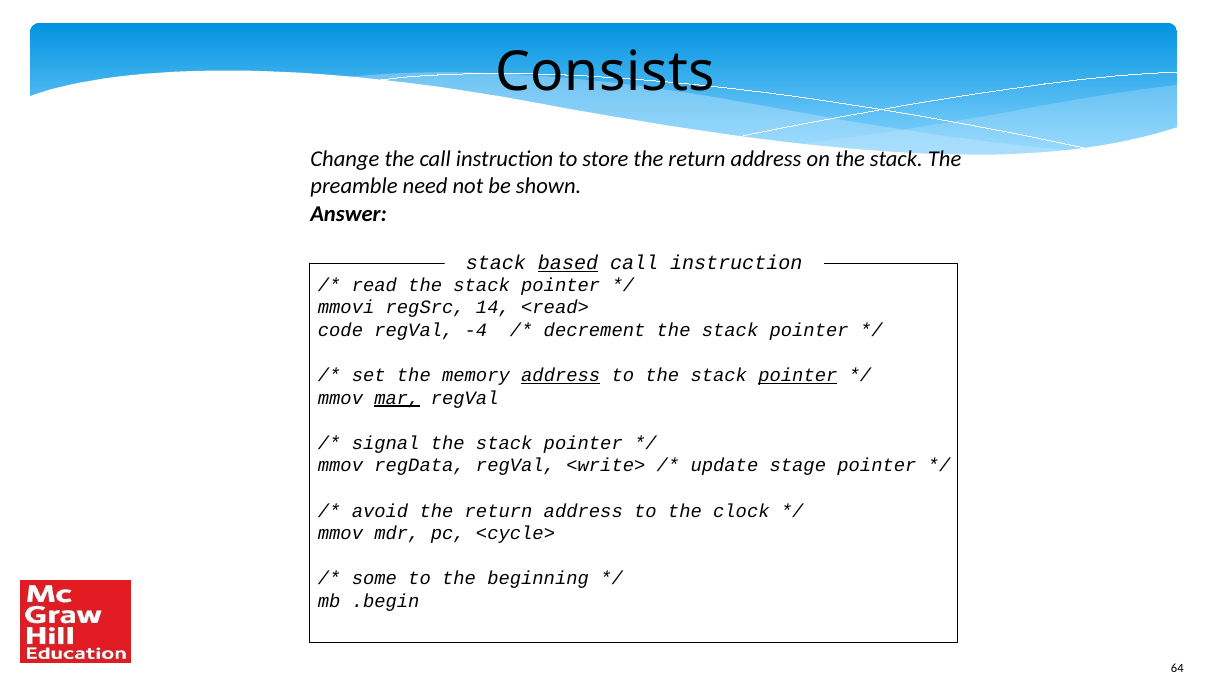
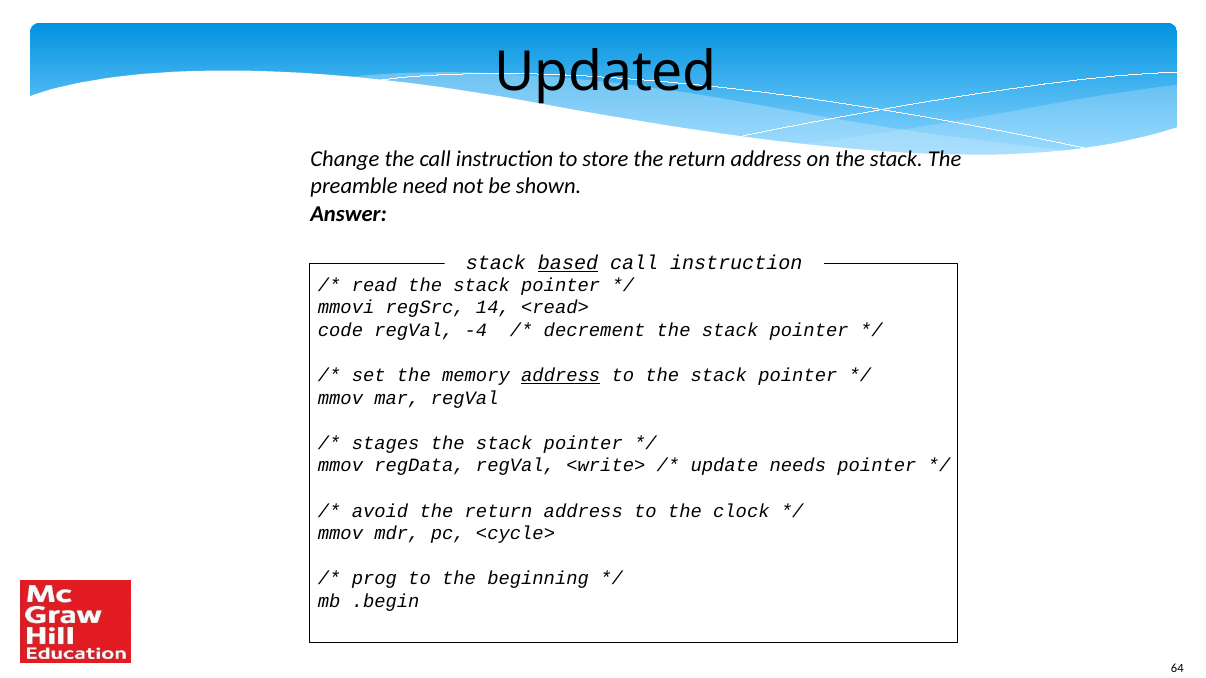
Consists: Consists -> Updated
pointer at (798, 375) underline: present -> none
mar underline: present -> none
signal: signal -> stages
stage: stage -> needs
some: some -> prog
